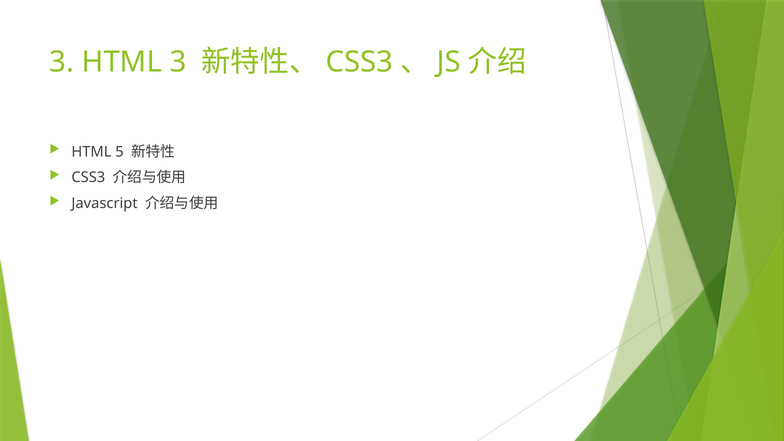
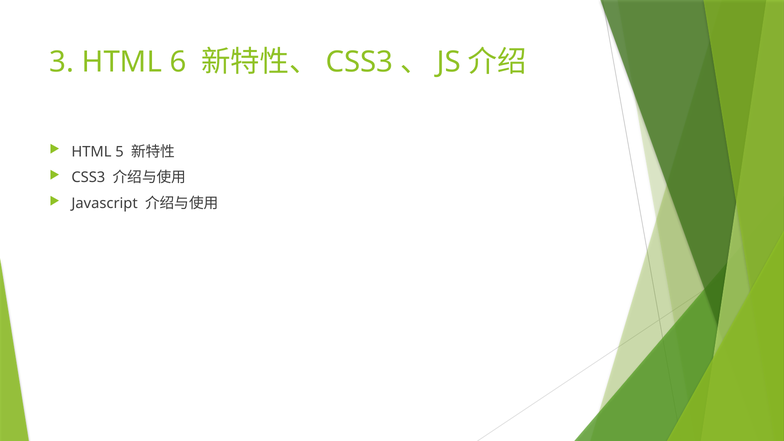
HTML 3: 3 -> 6
